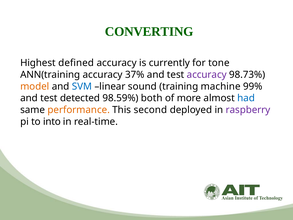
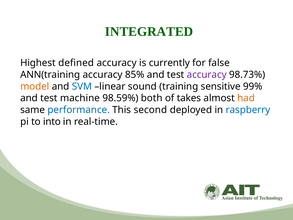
CONVERTING: CONVERTING -> INTEGRATED
tone: tone -> false
37%: 37% -> 85%
machine: machine -> sensitive
detected: detected -> machine
more: more -> takes
had colour: blue -> orange
performance colour: orange -> blue
raspberry colour: purple -> blue
